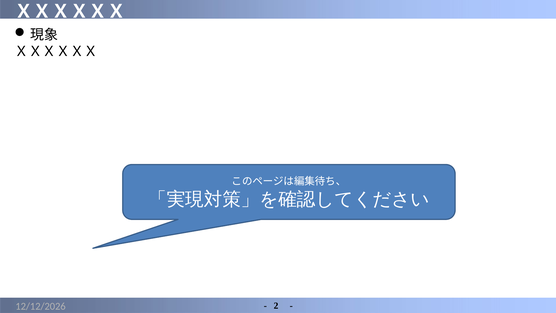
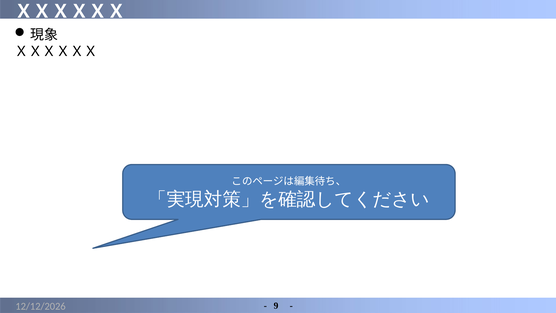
2: 2 -> 9
